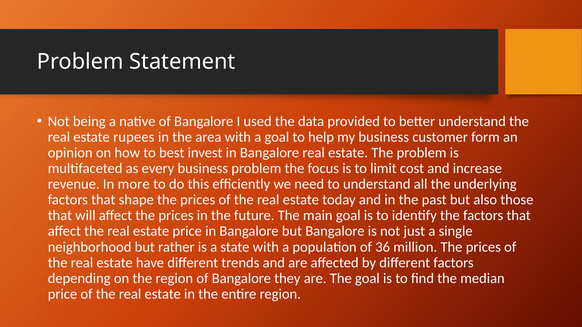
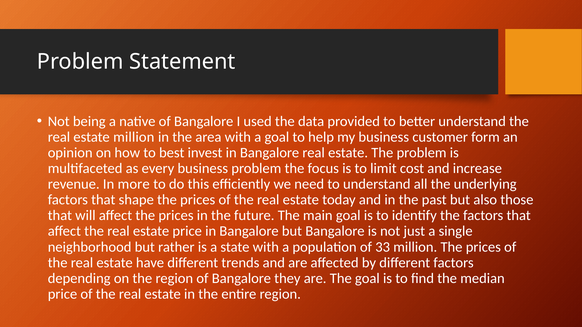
estate rupees: rupees -> million
36: 36 -> 33
